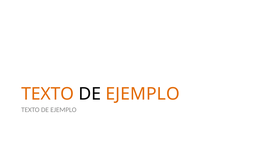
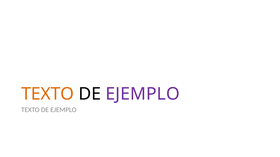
EJEMPLO at (143, 94) colour: orange -> purple
